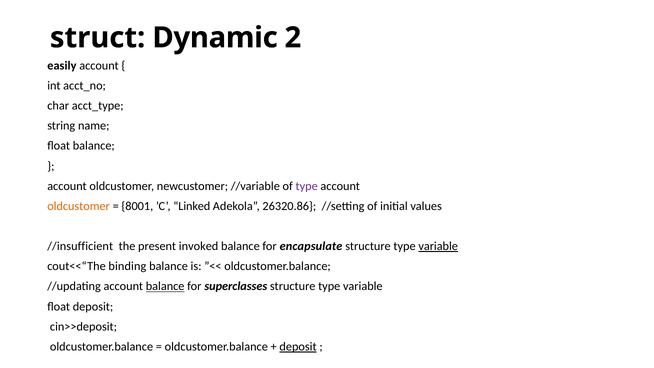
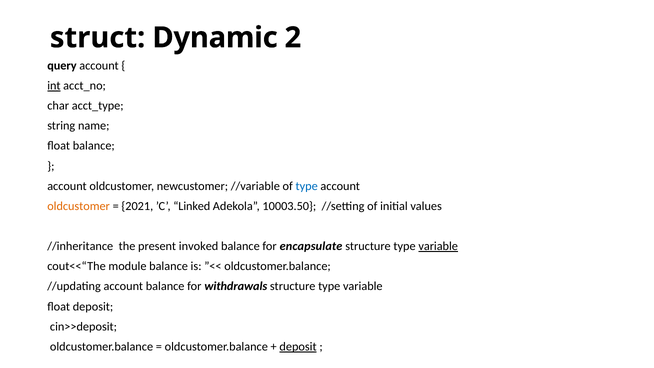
easily: easily -> query
int underline: none -> present
type at (307, 186) colour: purple -> blue
8001: 8001 -> 2021
26320.86: 26320.86 -> 10003.50
//insufficient: //insufficient -> //inheritance
binding: binding -> module
balance at (165, 286) underline: present -> none
superclasses: superclasses -> withdrawals
